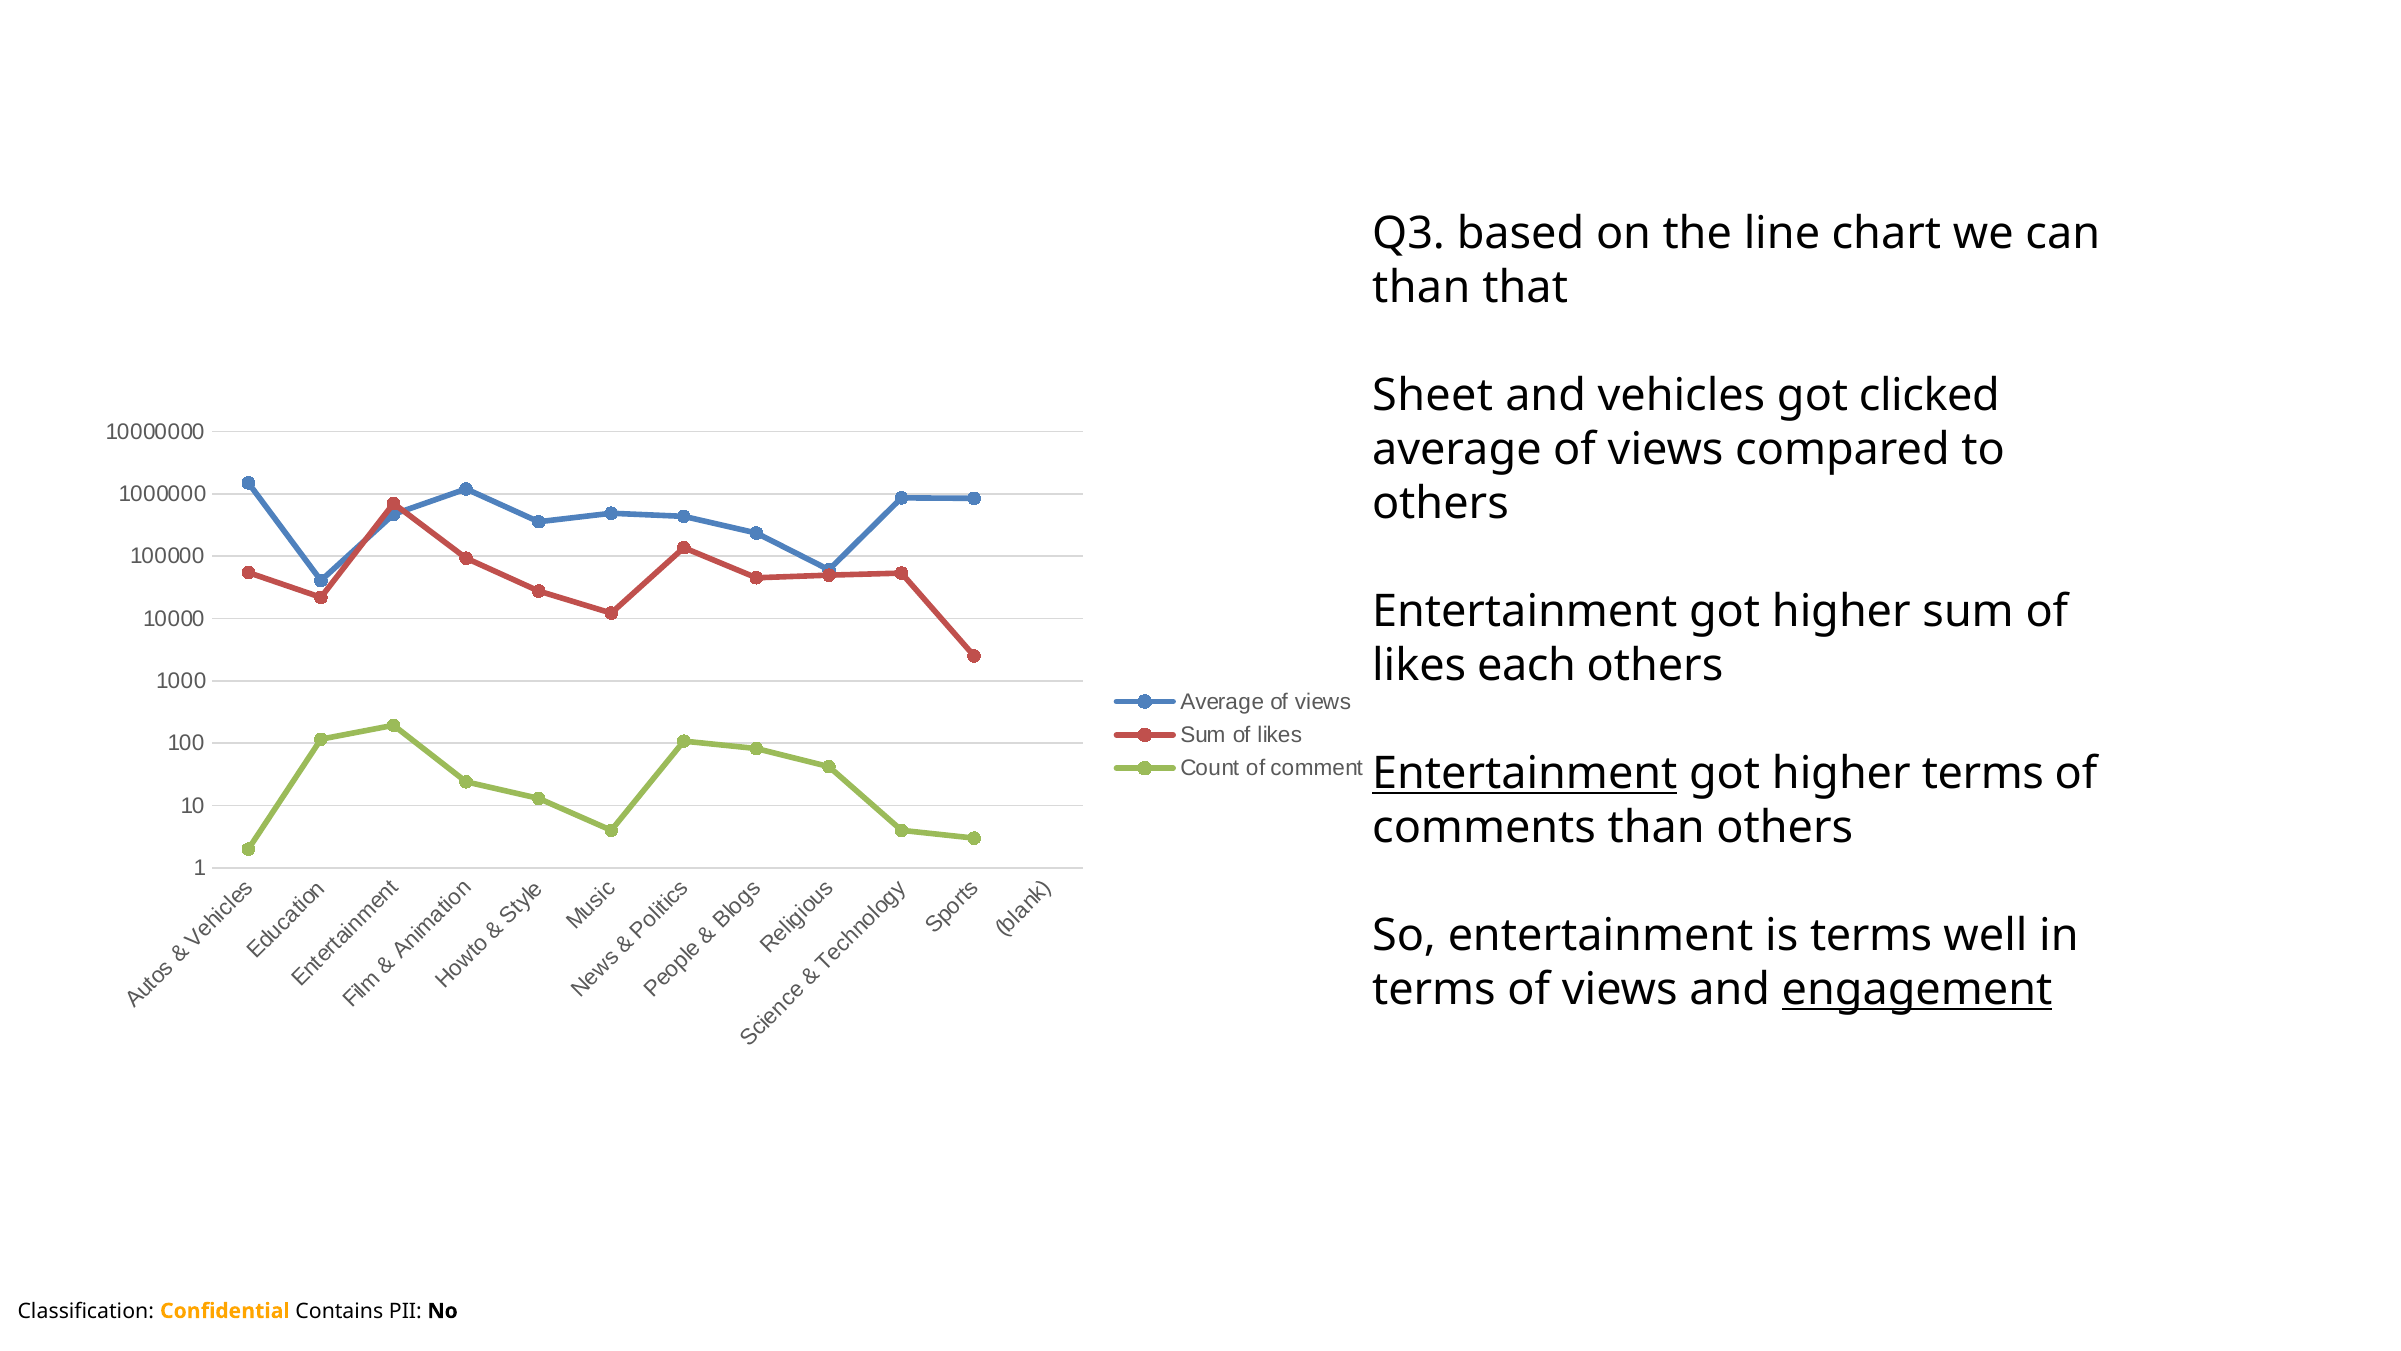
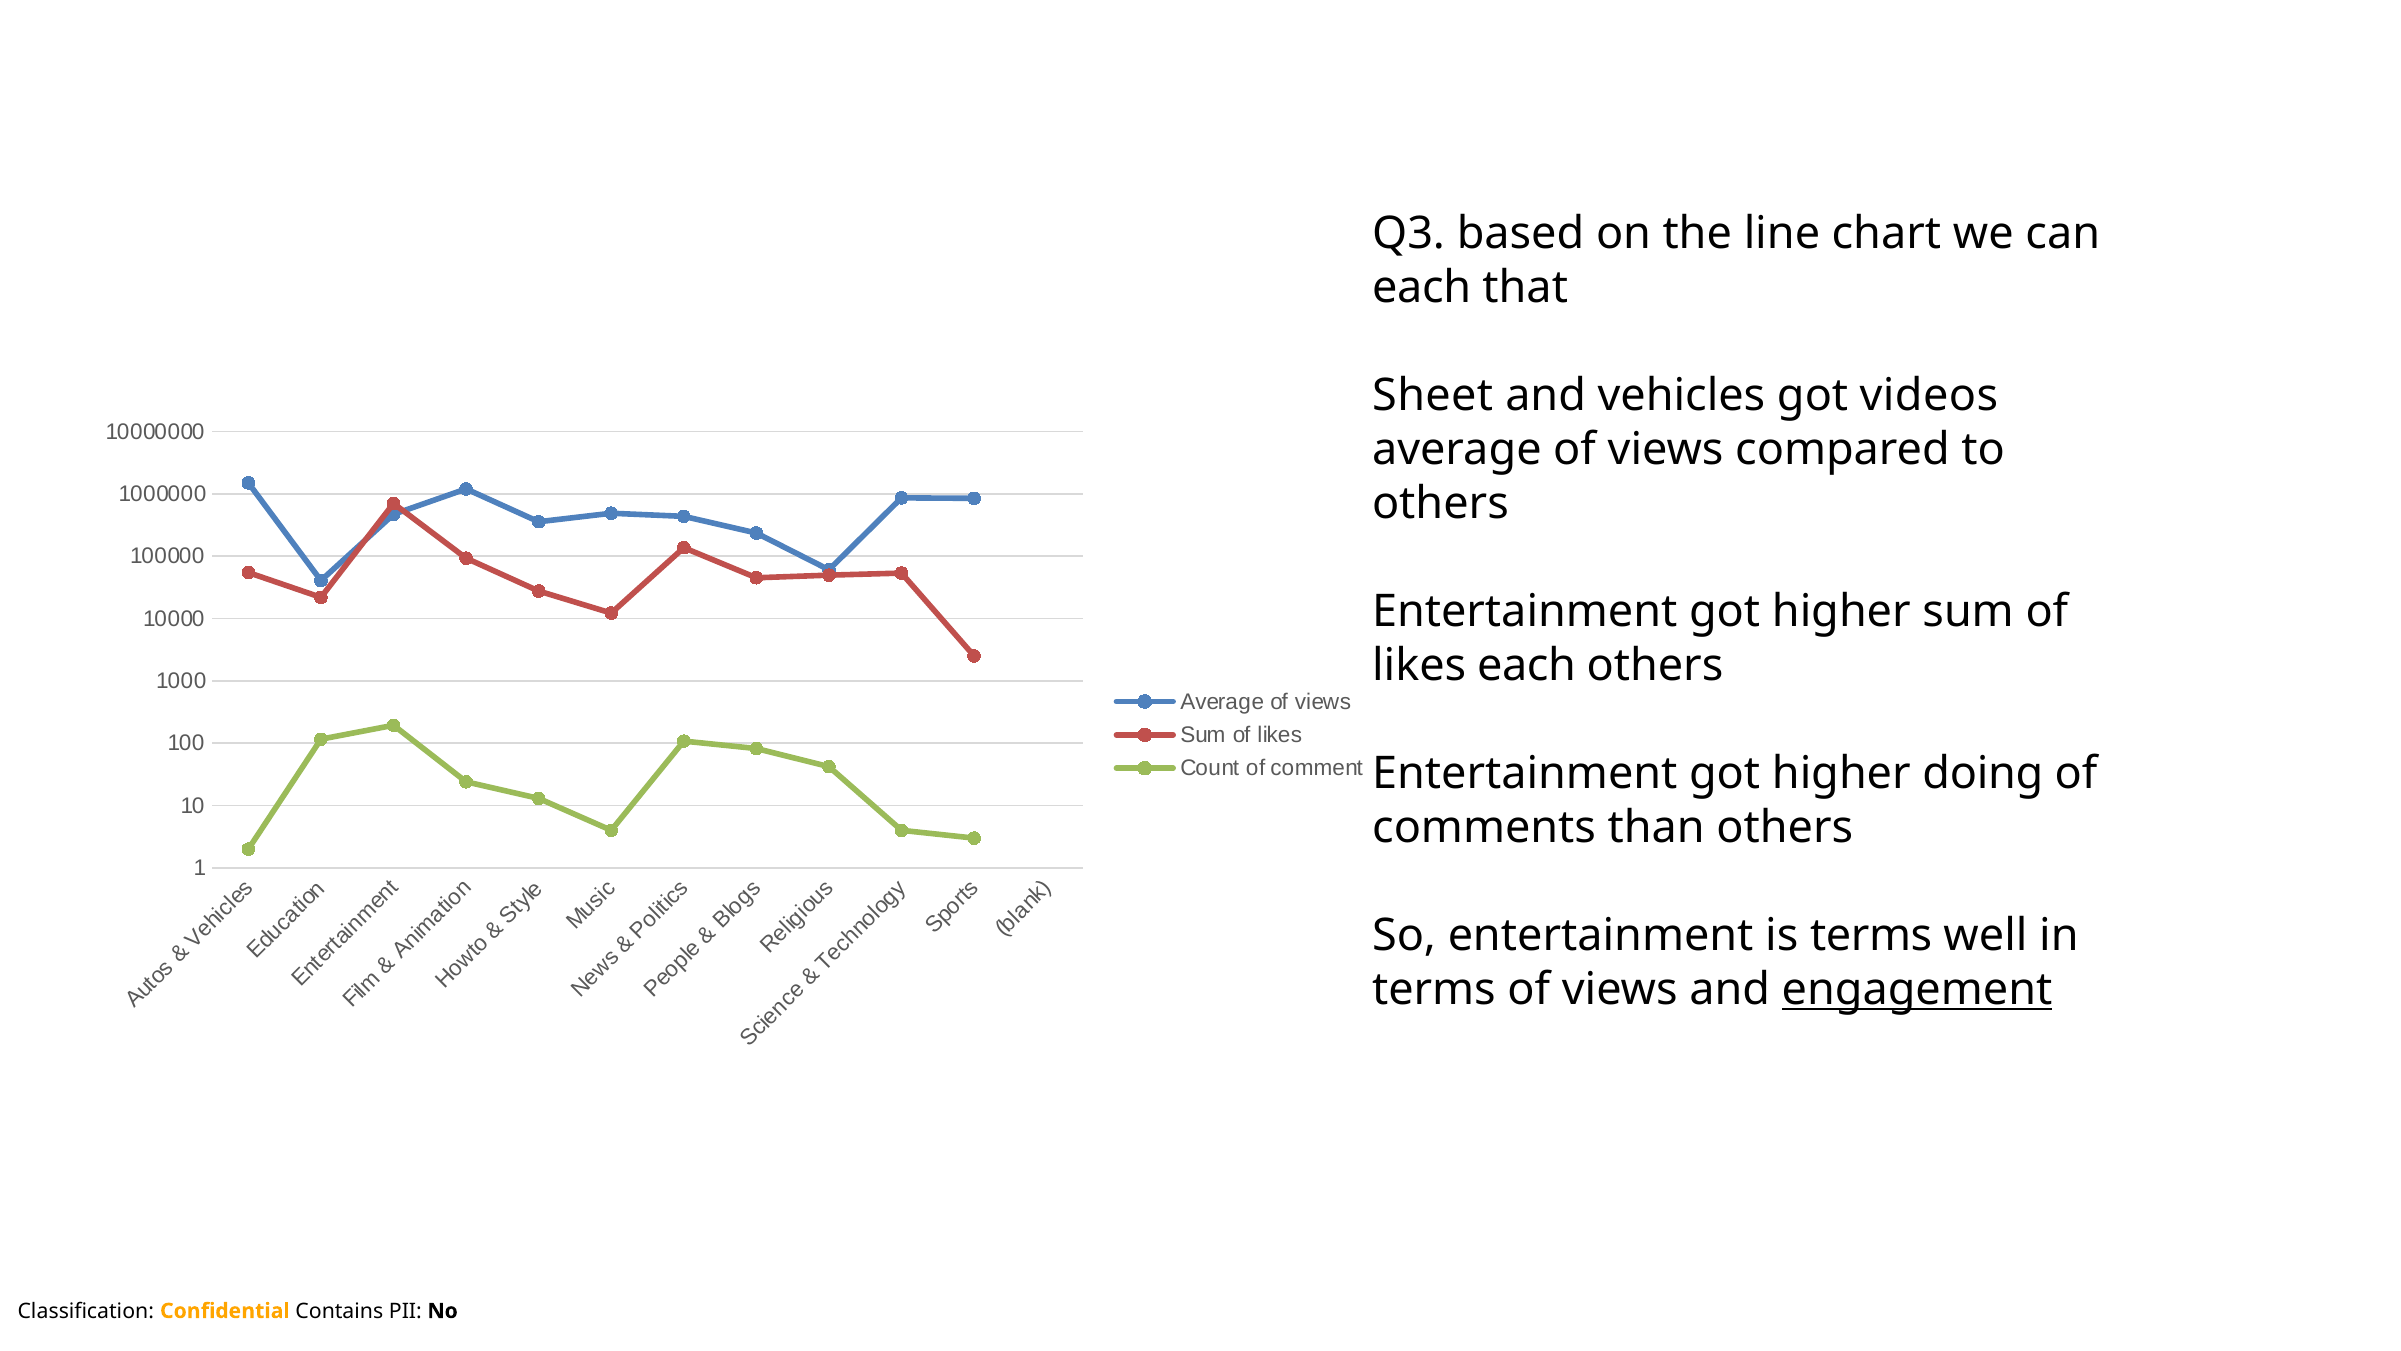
than at (1421, 287): than -> each
clicked: clicked -> videos
Entertainment at (1525, 773) underline: present -> none
higher terms: terms -> doing
